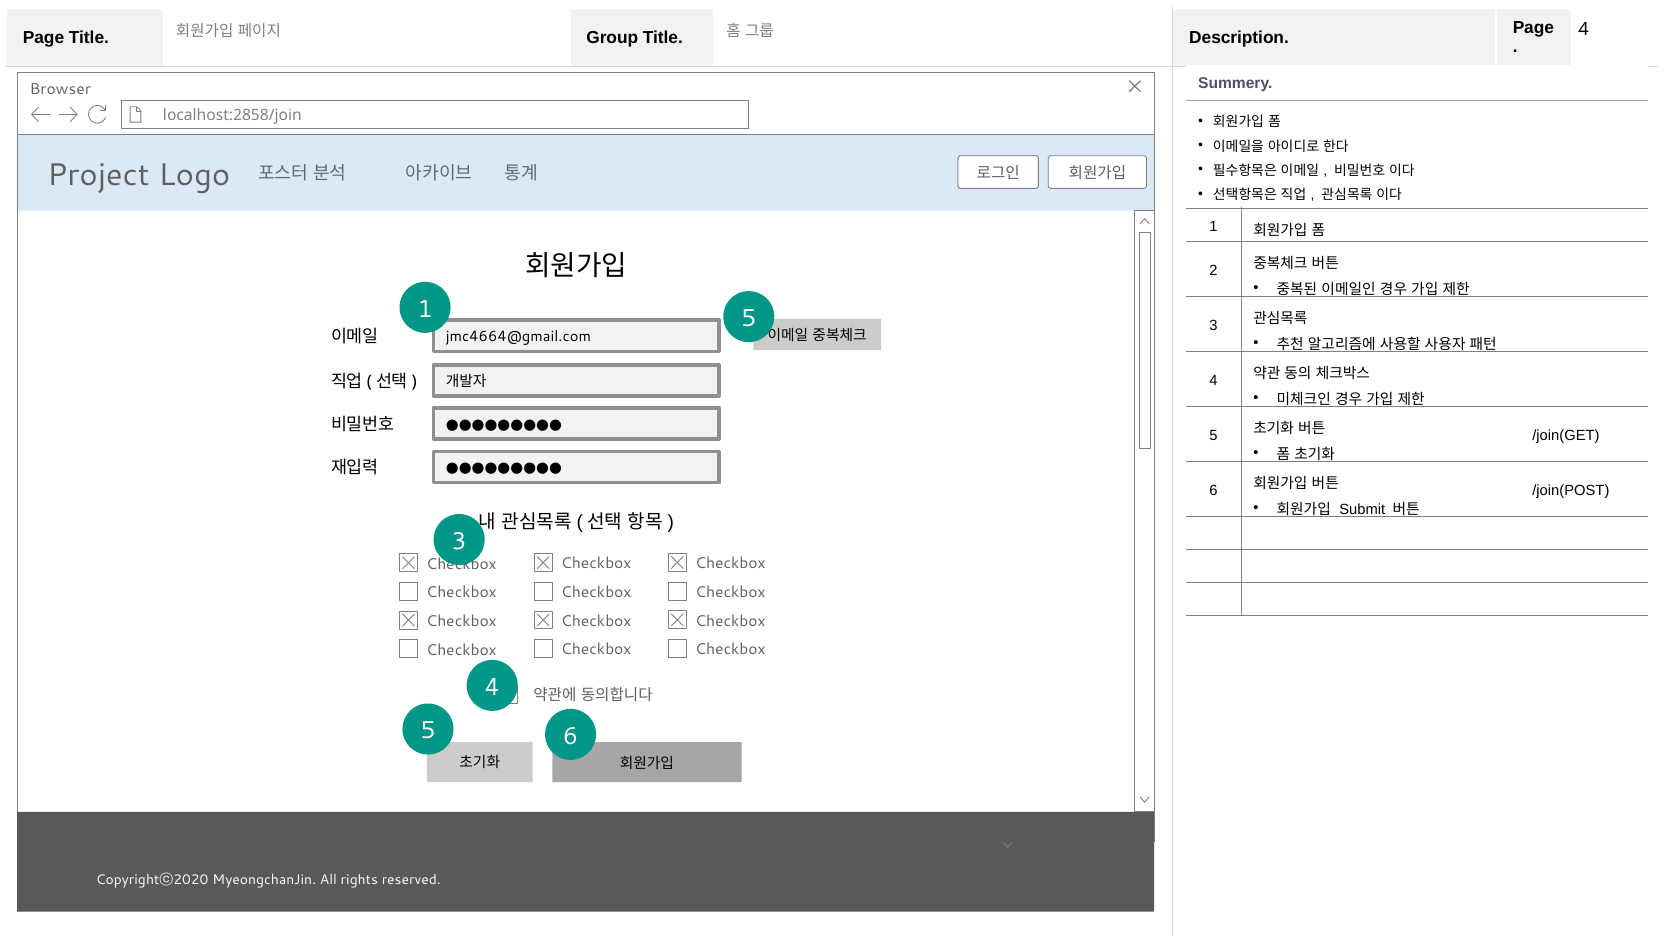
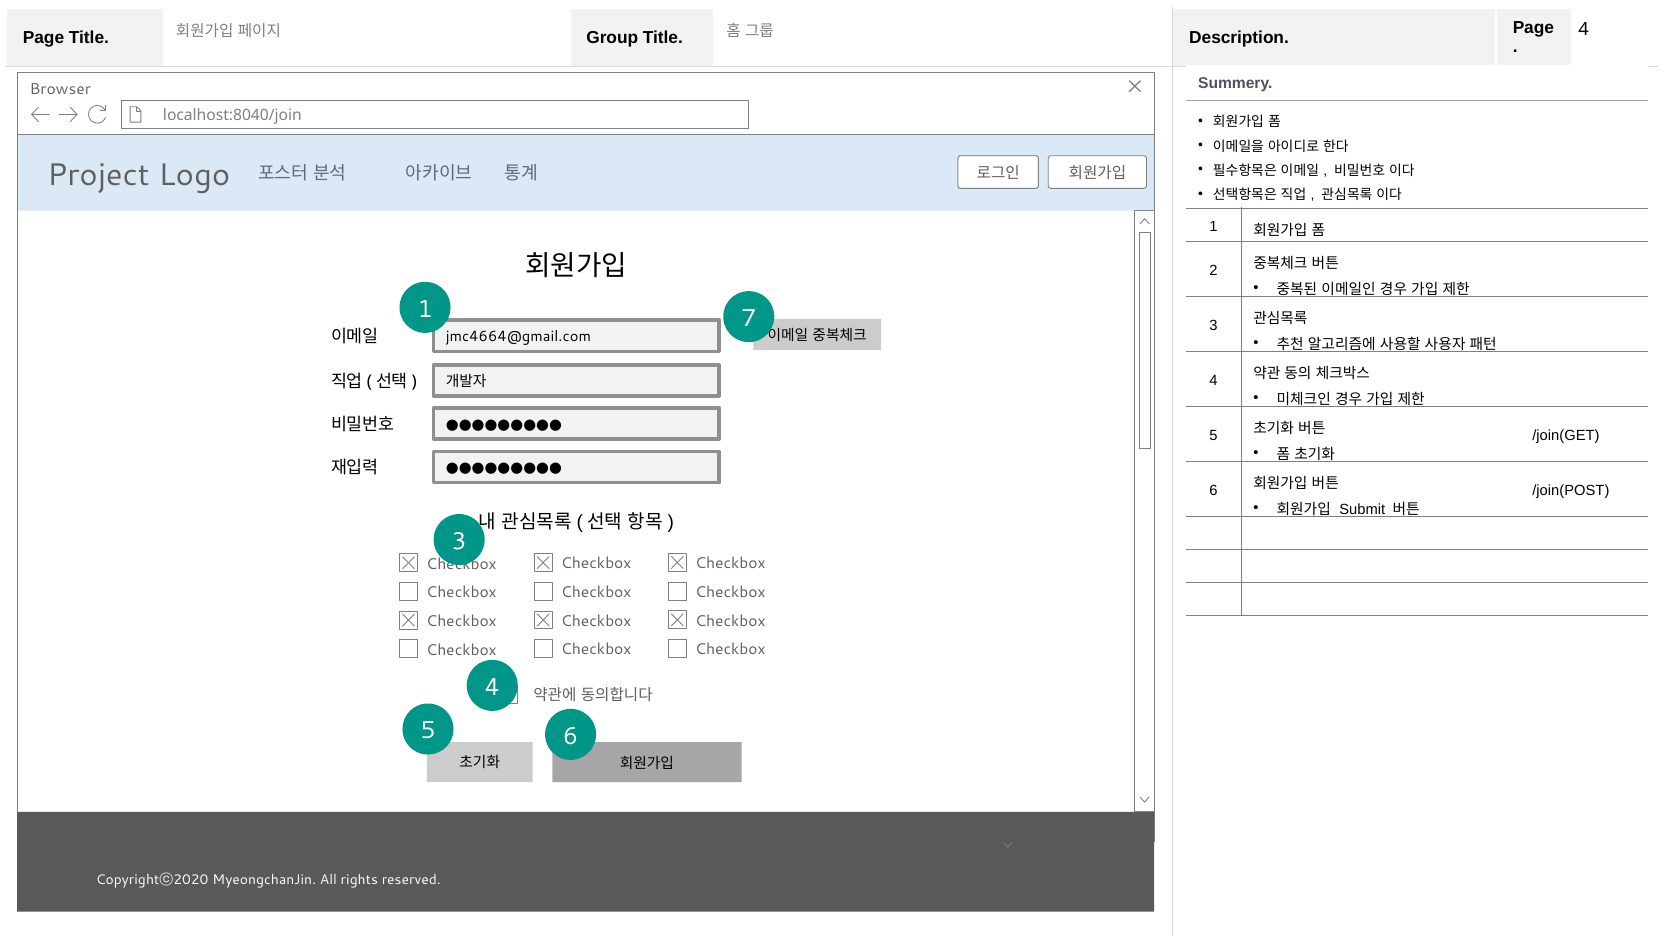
localhost:2858/join: localhost:2858/join -> localhost:8040/join
1 5: 5 -> 7
